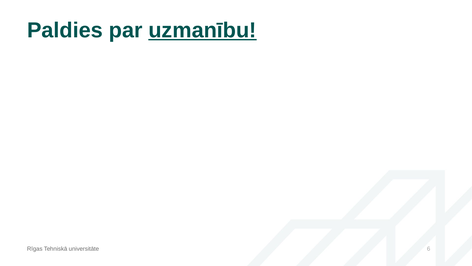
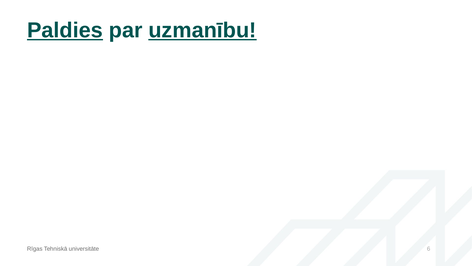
Paldies underline: none -> present
